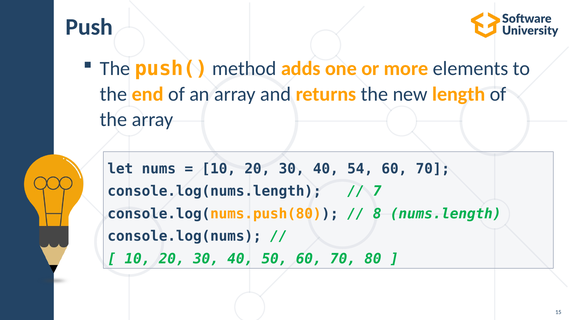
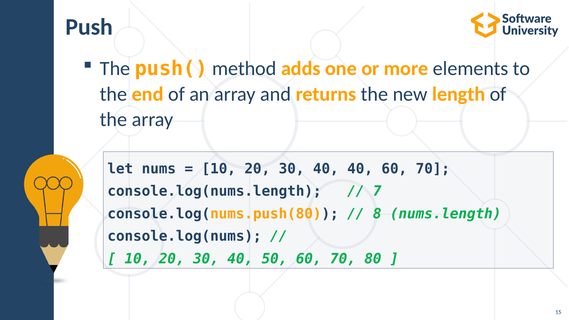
40 54: 54 -> 40
